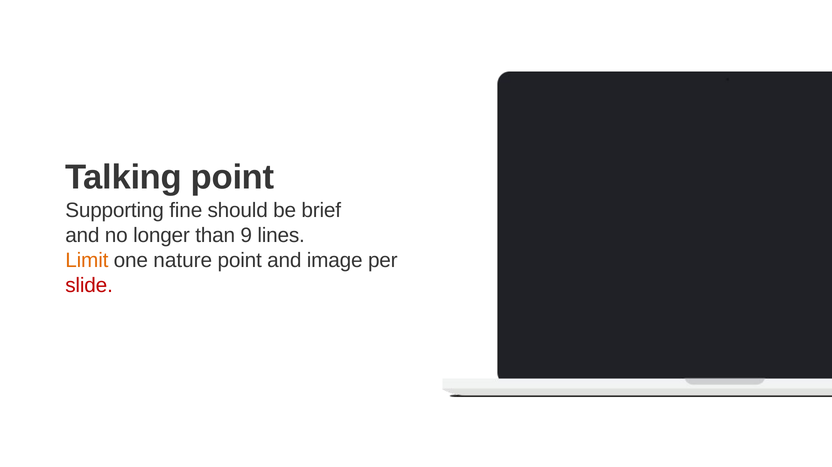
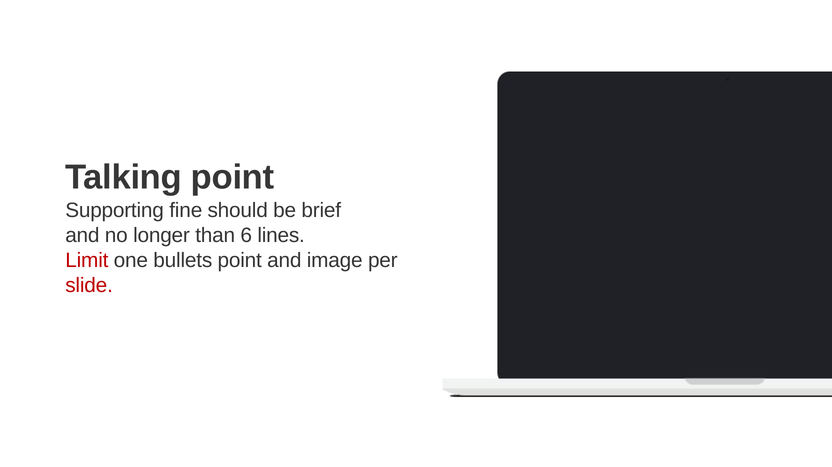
9: 9 -> 6
Limit colour: orange -> red
nature: nature -> bullets
